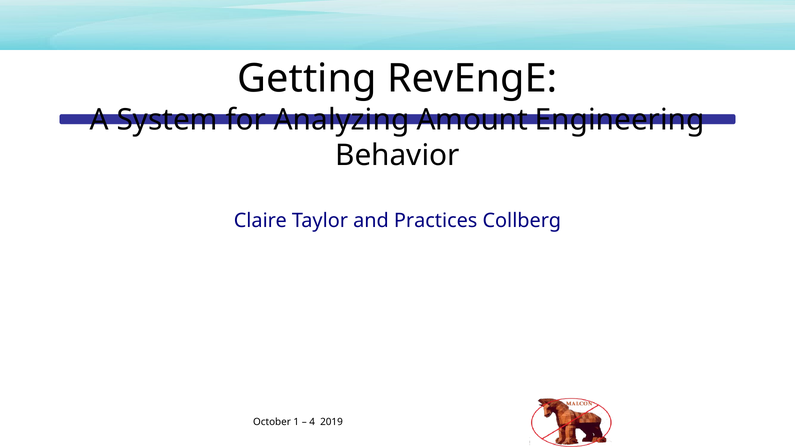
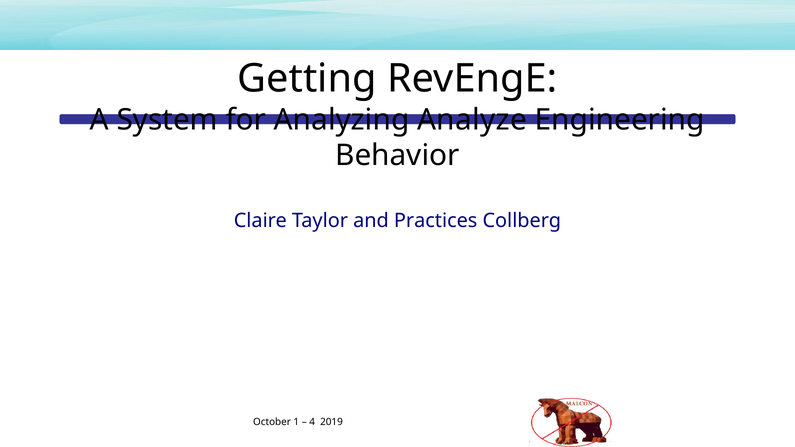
Amount: Amount -> Analyze
